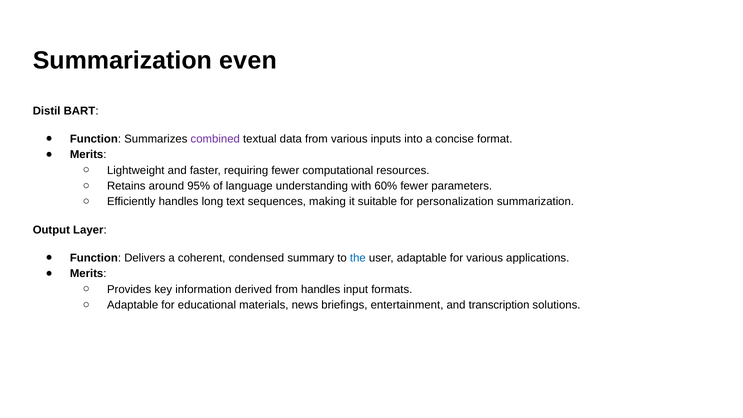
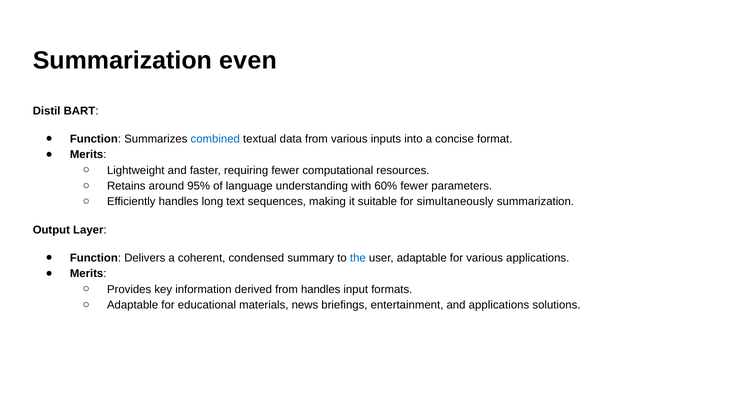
combined colour: purple -> blue
personalization: personalization -> simultaneously
and transcription: transcription -> applications
